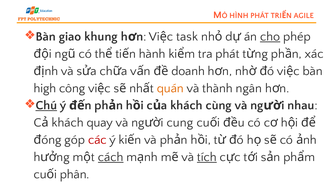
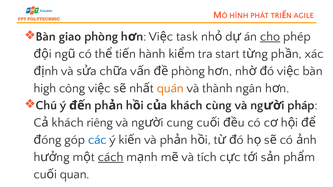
giao khung: khung -> phòng
tra phát: phát -> start
doanh at (188, 71): doanh -> phòng
Chú underline: present -> none
nhau: nhau -> pháp
quay: quay -> riêng
các colour: red -> blue
tích underline: present -> none
phân: phân -> quan
